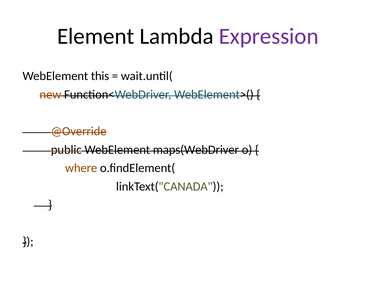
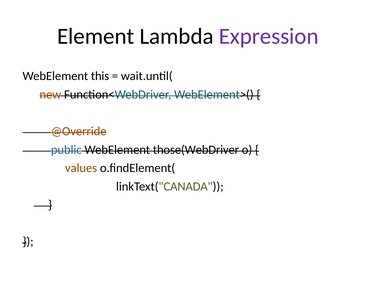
public colour: black -> blue
maps(WebDriver: maps(WebDriver -> those(WebDriver
where: where -> values
